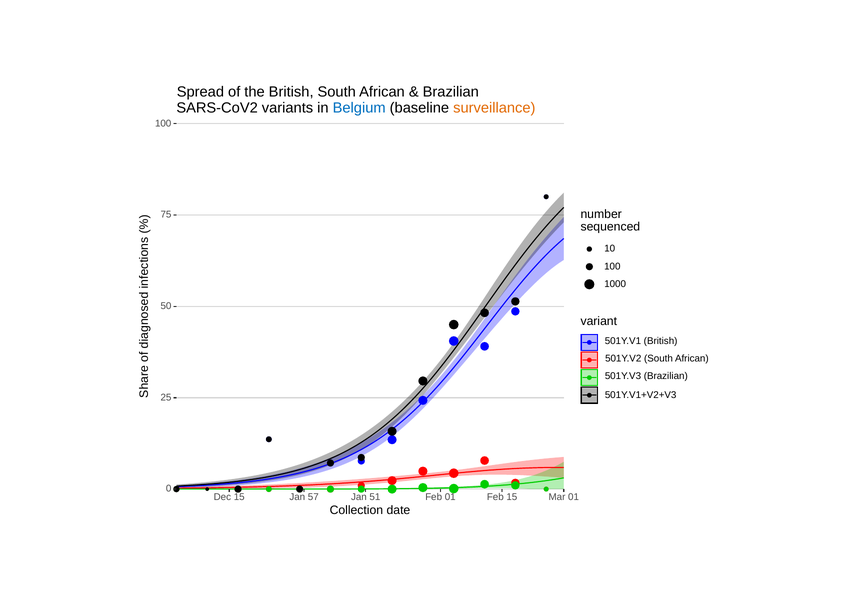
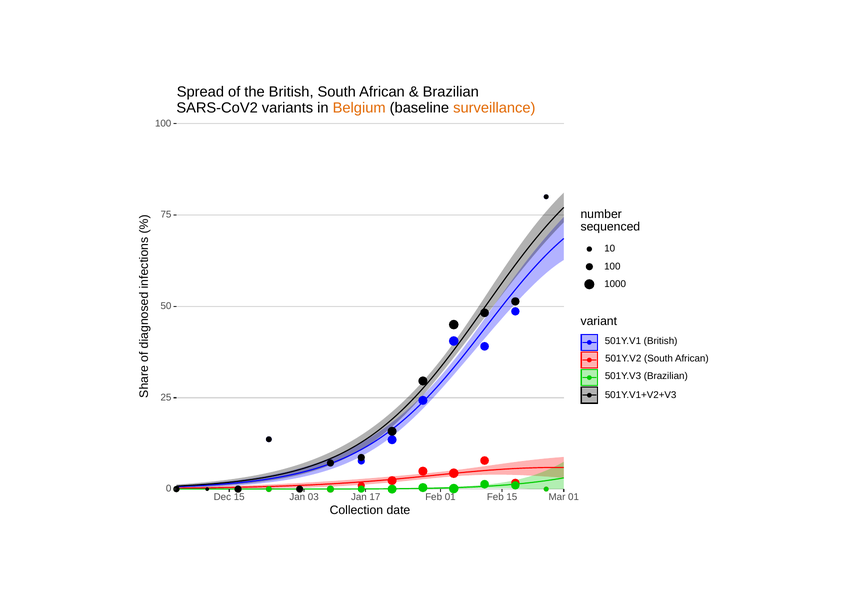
Belgium colour: blue -> orange
57: 57 -> 03
51: 51 -> 17
